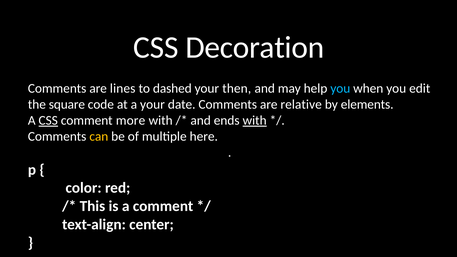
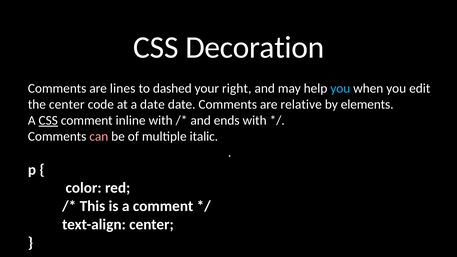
then: then -> right
the square: square -> center
a your: your -> date
more: more -> inline
with at (255, 120) underline: present -> none
can colour: yellow -> pink
here: here -> italic
